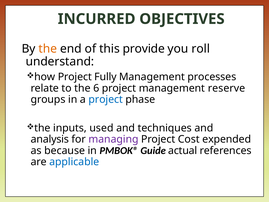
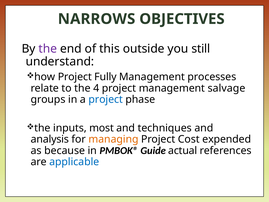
INCURRED: INCURRED -> NARROWS
the at (48, 49) colour: orange -> purple
provide: provide -> outside
roll: roll -> still
6: 6 -> 4
reserve: reserve -> salvage
used: used -> most
managing colour: purple -> orange
